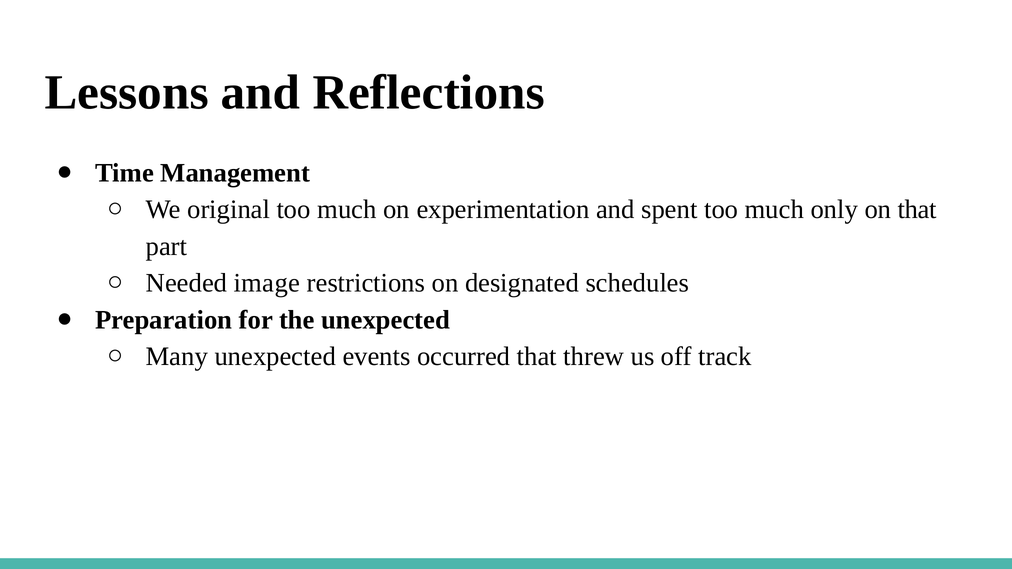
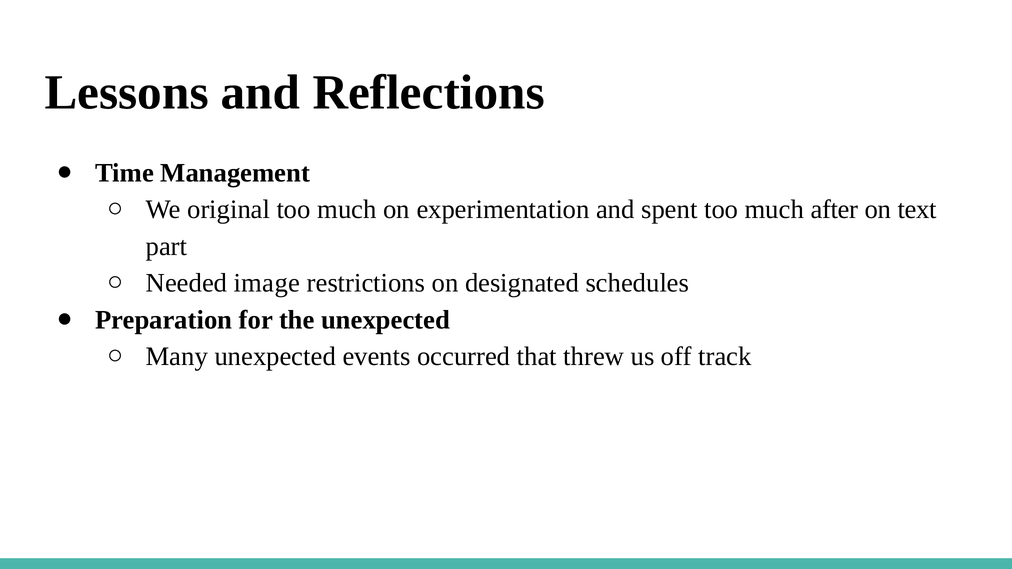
only: only -> after
on that: that -> text
